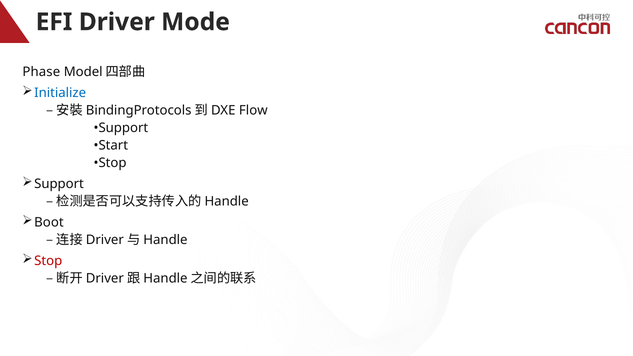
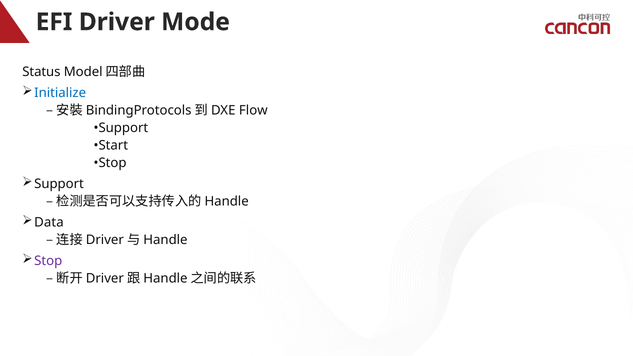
Phase: Phase -> Status
Boot: Boot -> Data
Stop at (48, 261) colour: red -> purple
